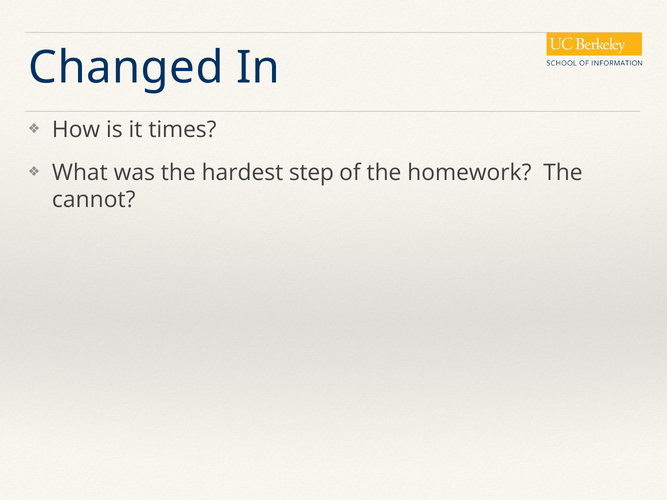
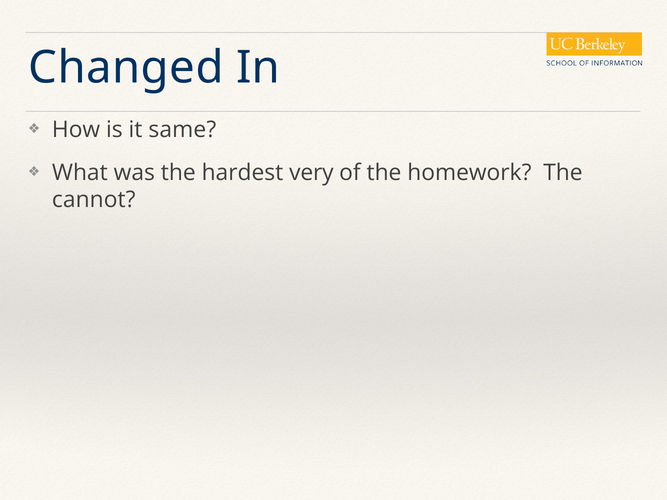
times: times -> same
step: step -> very
